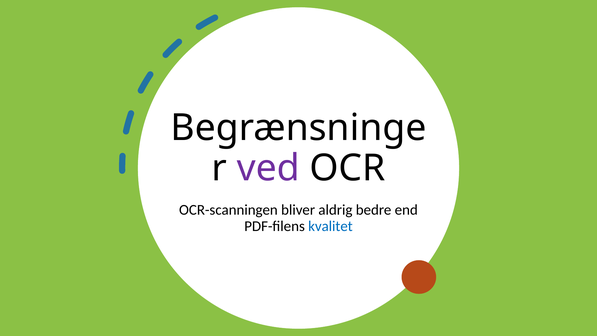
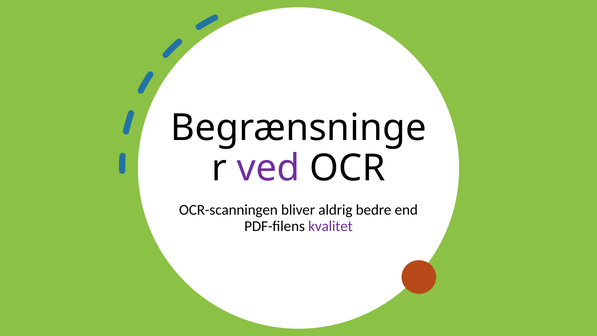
kvalitet colour: blue -> purple
